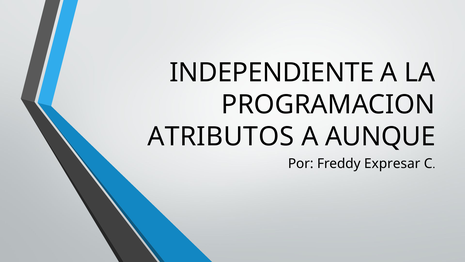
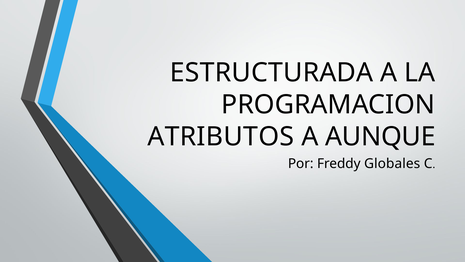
INDEPENDIENTE: INDEPENDIENTE -> ESTRUCTURADA
Expresar: Expresar -> Globales
